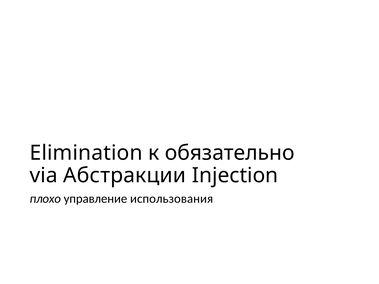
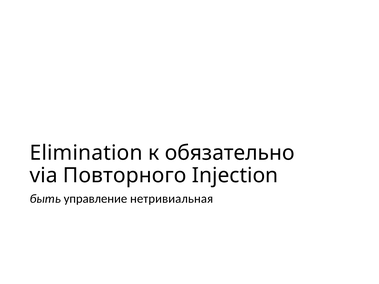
Абстракции: Абстракции -> Повторного
плохо: плохо -> быть
использования: использования -> нетривиальная
